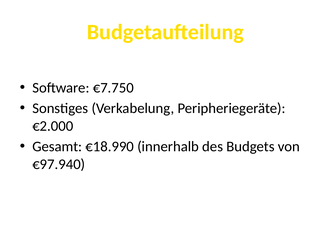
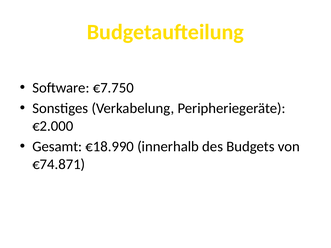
€97.940: €97.940 -> €74.871
